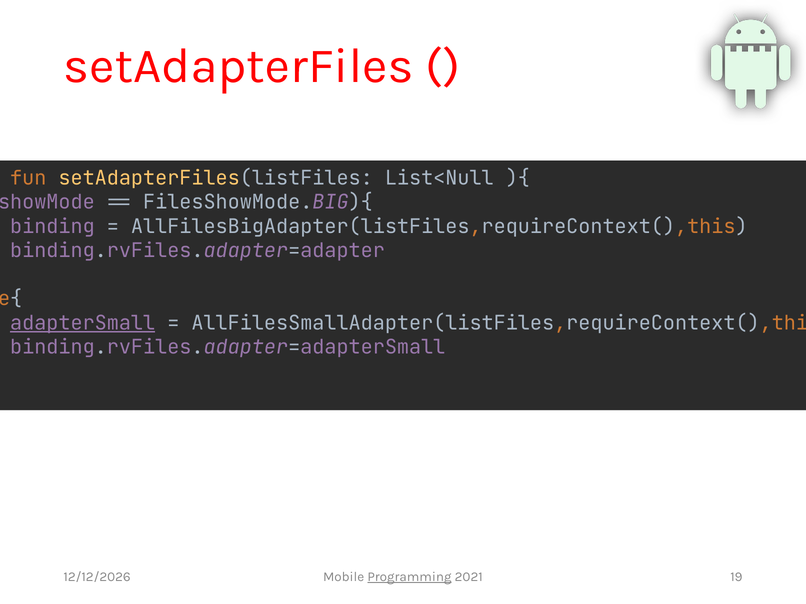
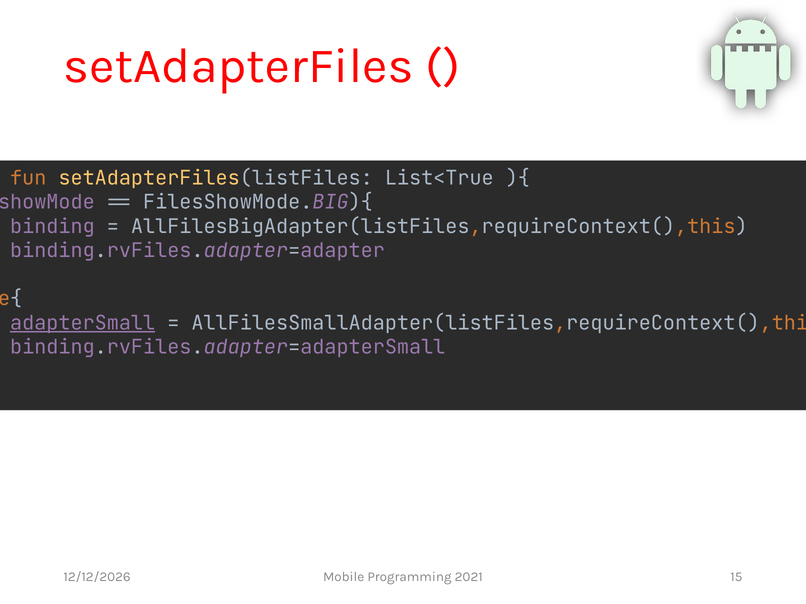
List<Null>){: List<Null>){ -> List<True>){
Programming underline: present -> none
19: 19 -> 15
